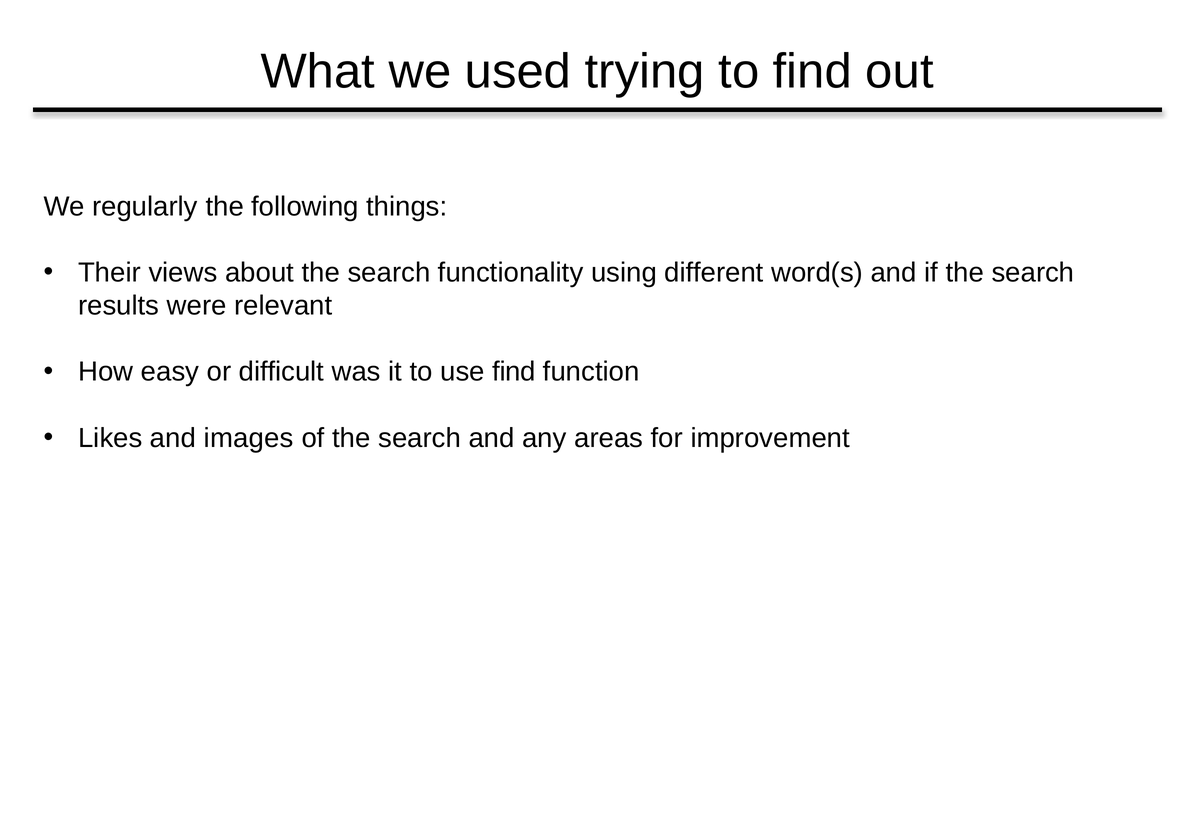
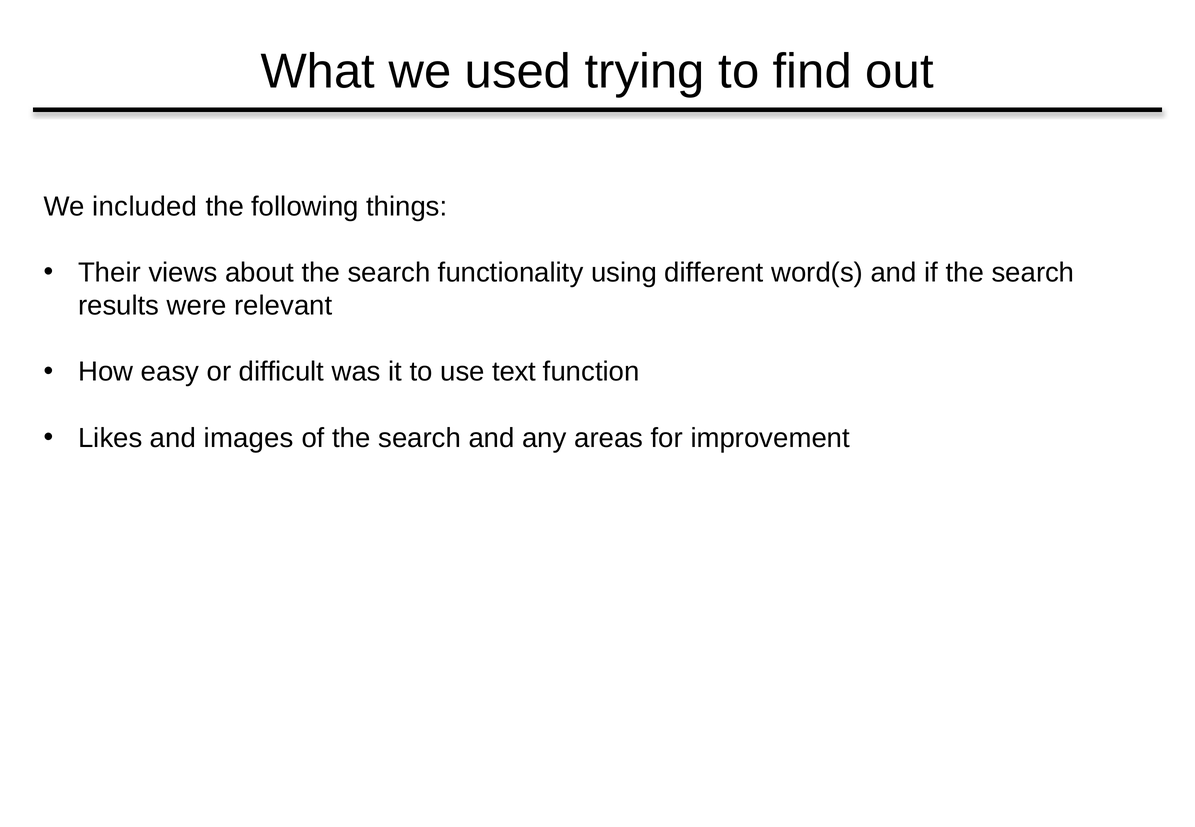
regularly: regularly -> included
use find: find -> text
